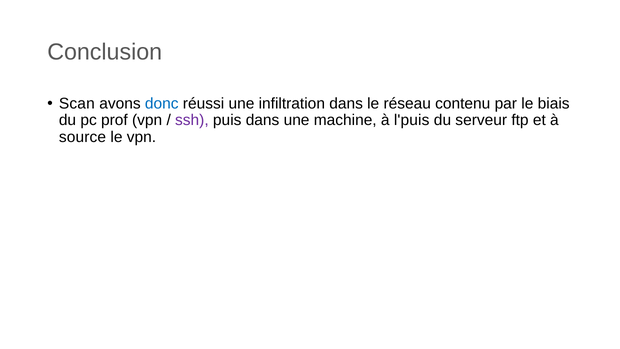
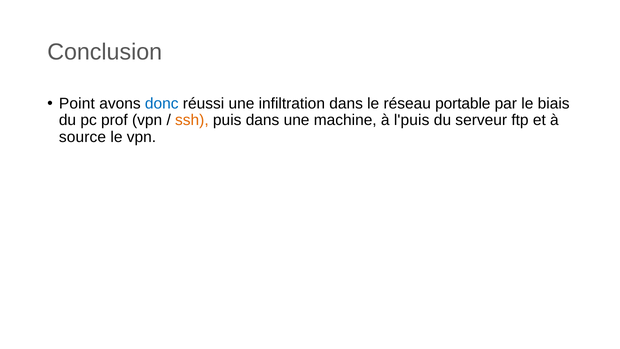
Scan: Scan -> Point
contenu: contenu -> portable
ssh colour: purple -> orange
